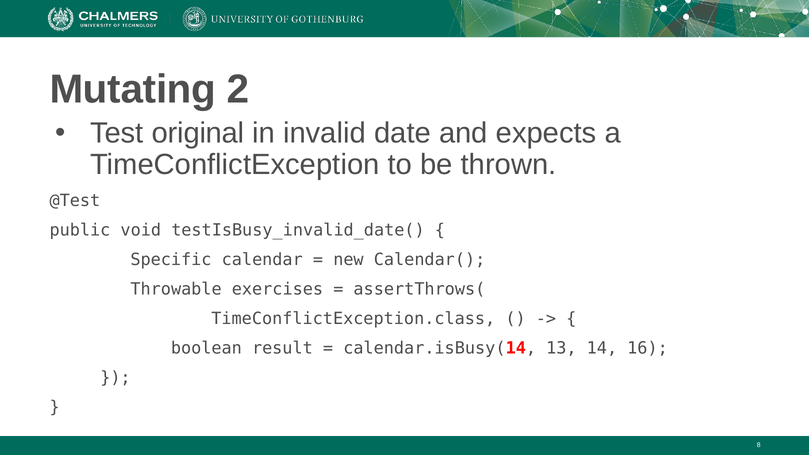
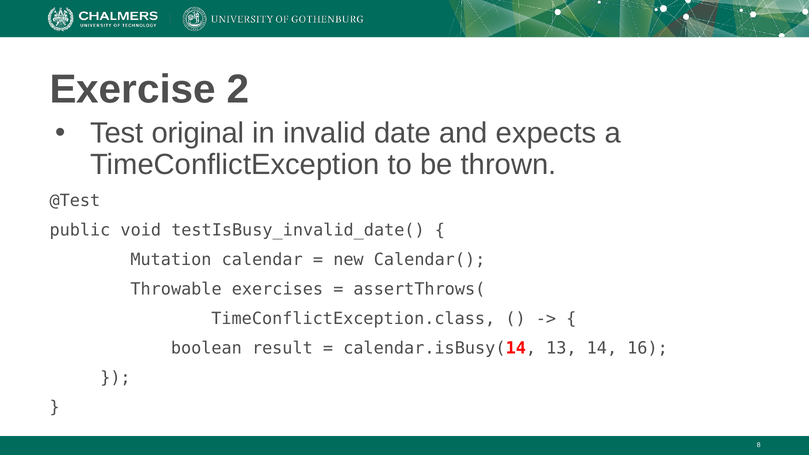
Mutating: Mutating -> Exercise
Specific: Specific -> Mutation
